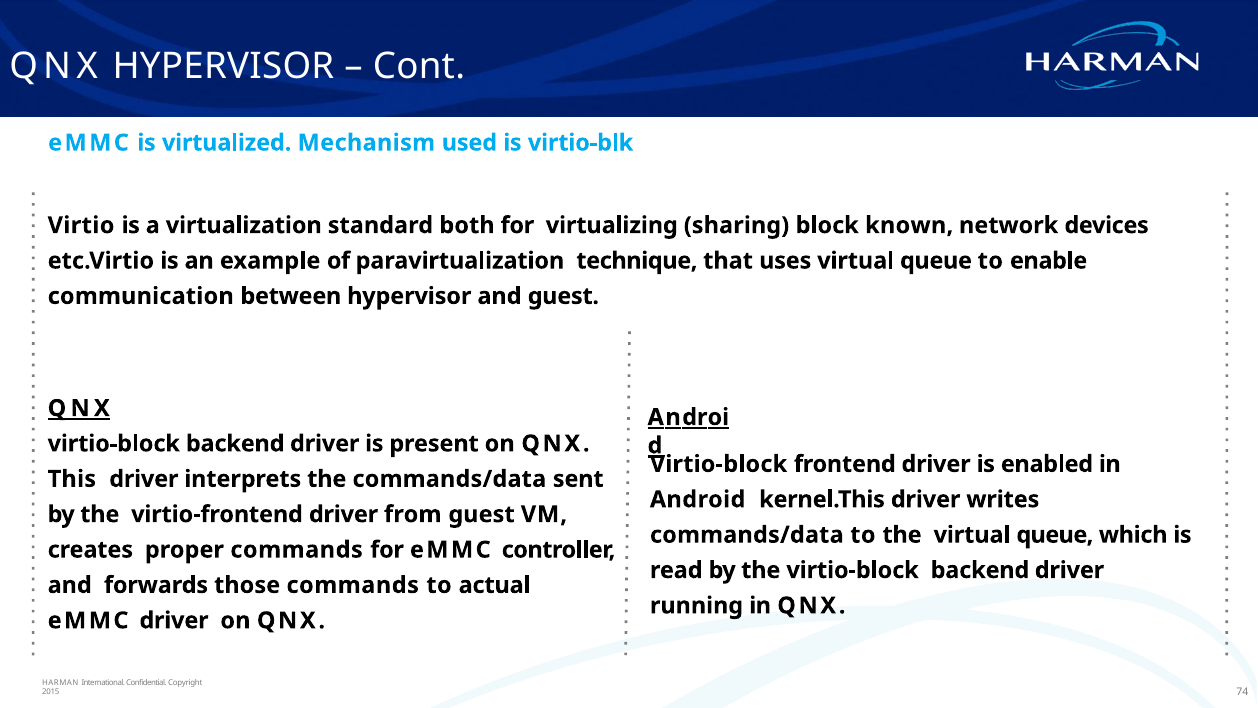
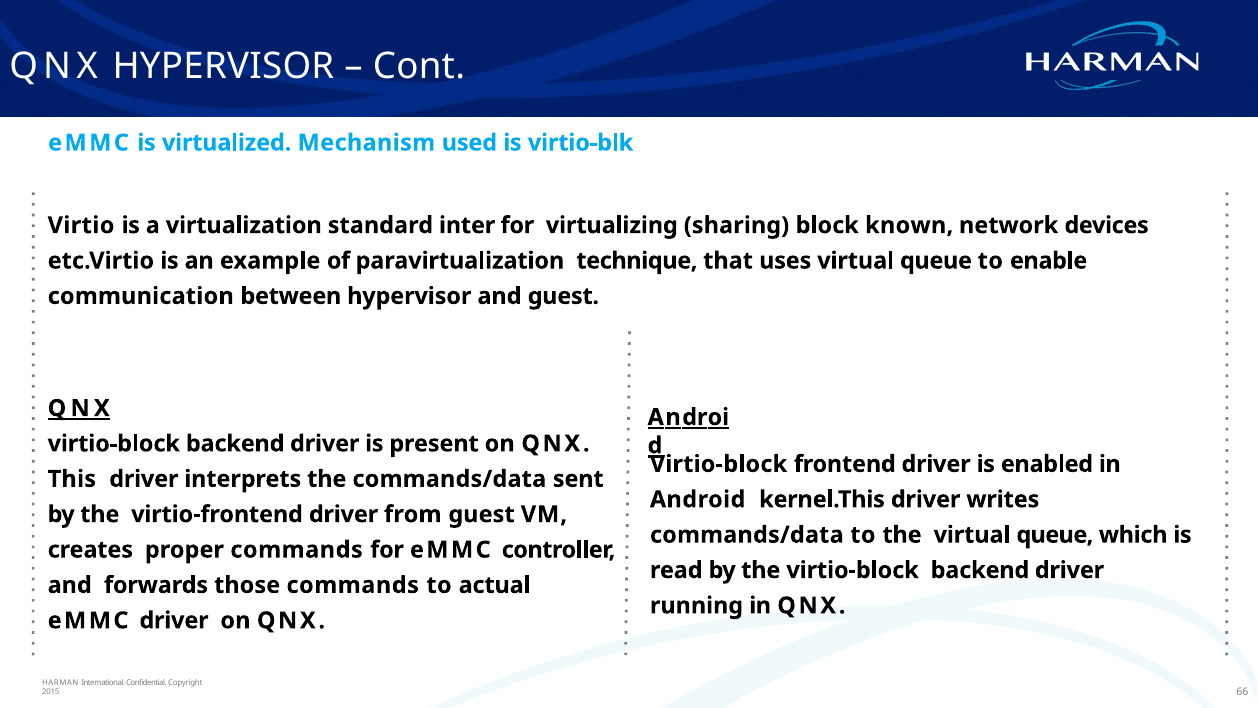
both: both -> inter
74: 74 -> 66
